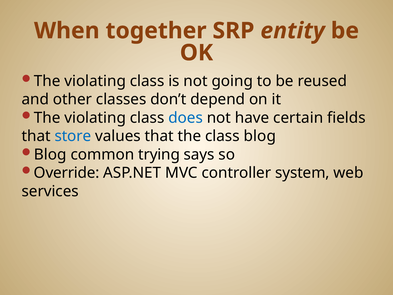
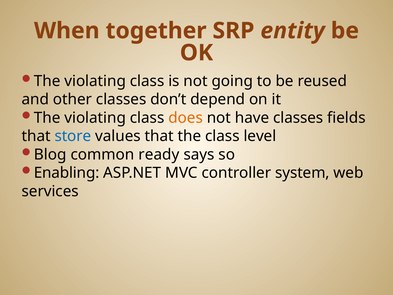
does colour: blue -> orange
have certain: certain -> classes
class blog: blog -> level
trying: trying -> ready
Override: Override -> Enabling
